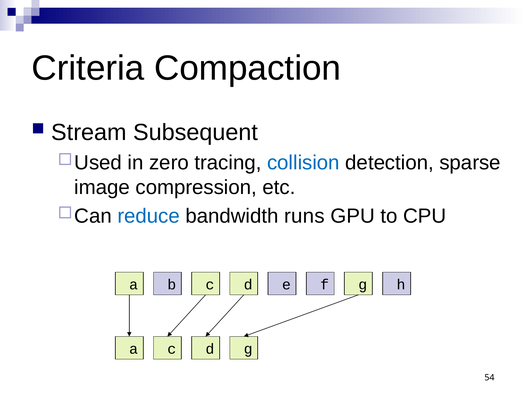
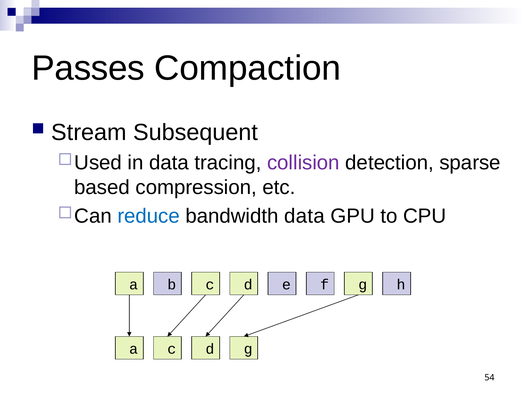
Criteria: Criteria -> Passes
in zero: zero -> data
collision colour: blue -> purple
image: image -> based
bandwidth runs: runs -> data
